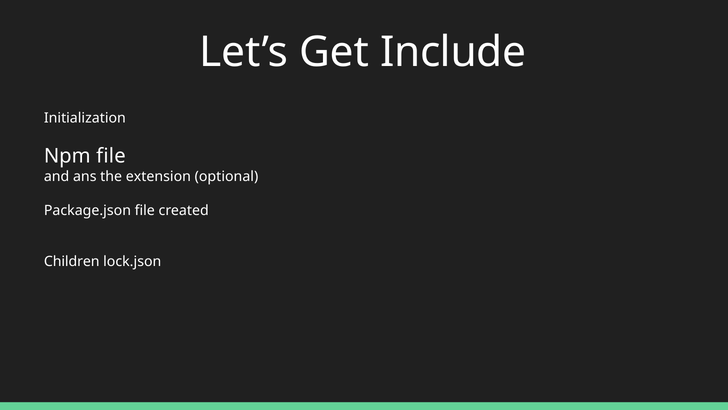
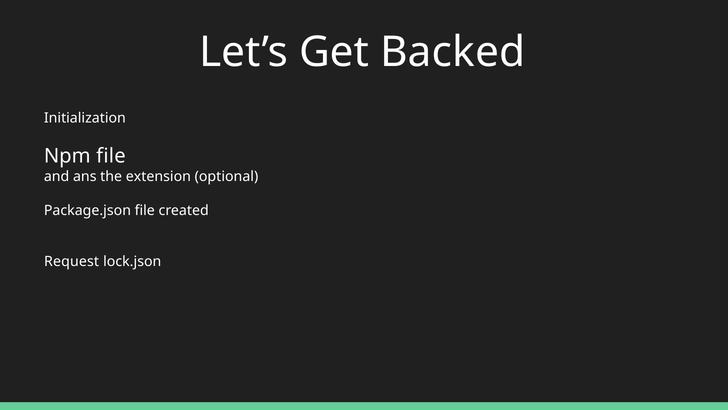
Include: Include -> Backed
Children: Children -> Request
